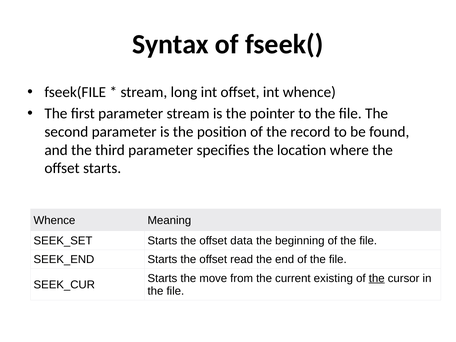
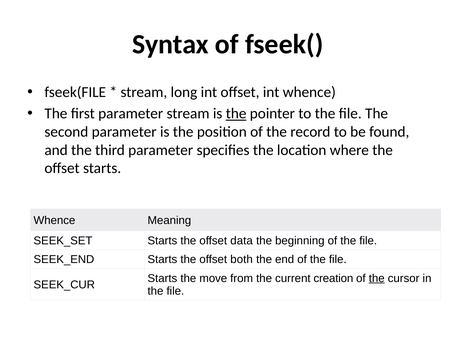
the at (236, 114) underline: none -> present
read: read -> both
existing: existing -> creation
